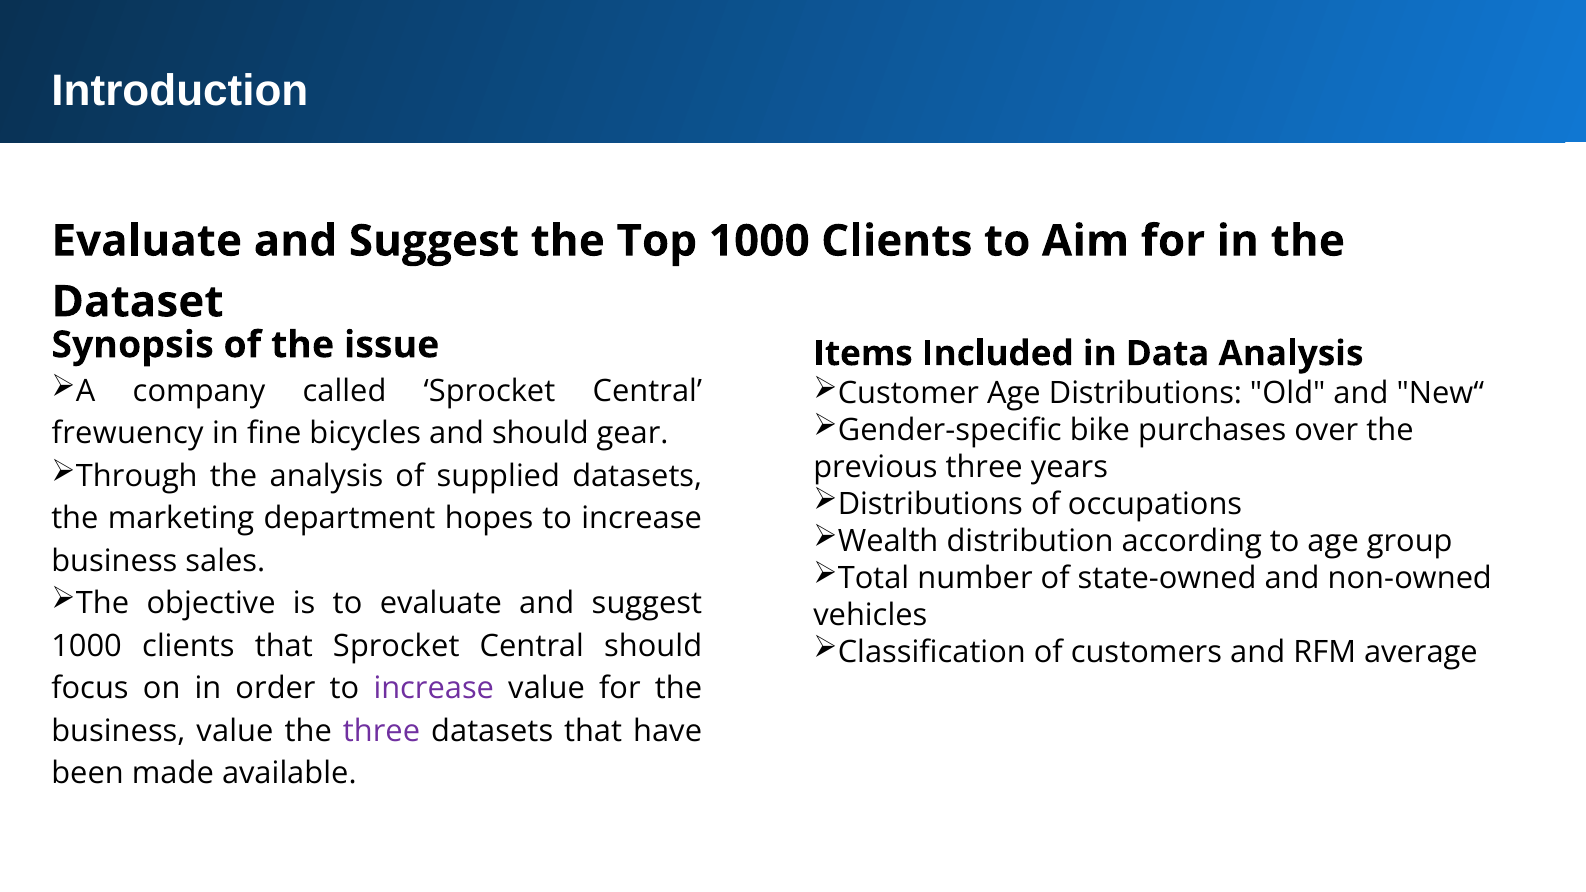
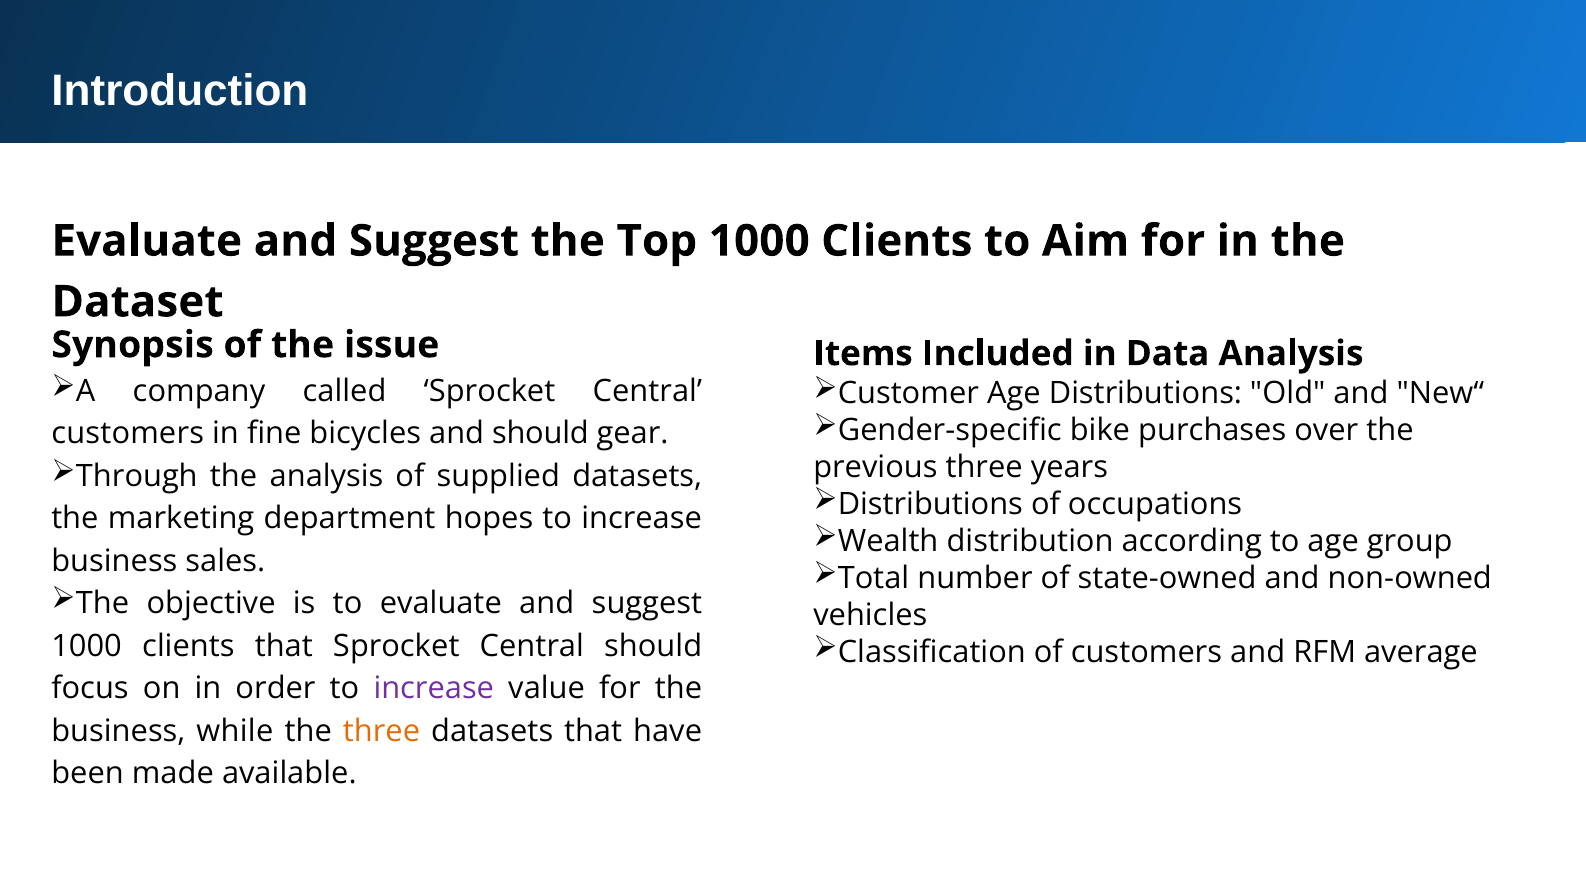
frewuency at (128, 434): frewuency -> customers
business value: value -> while
three at (382, 731) colour: purple -> orange
